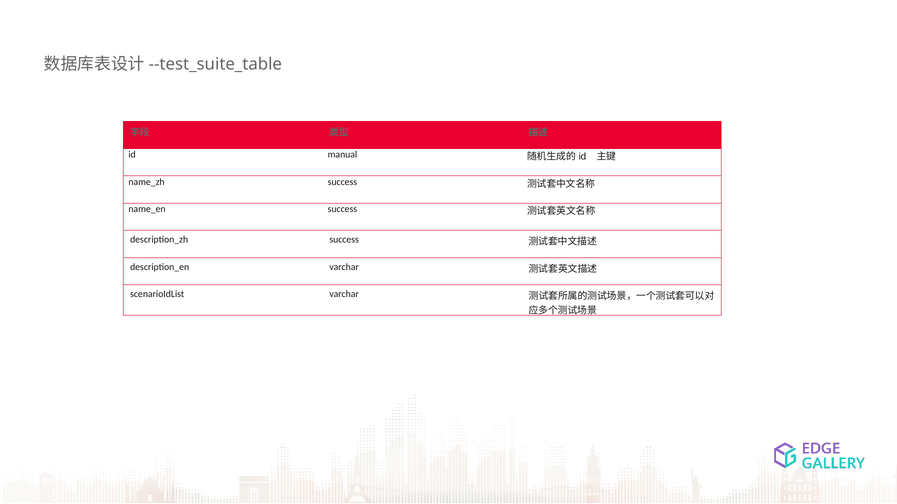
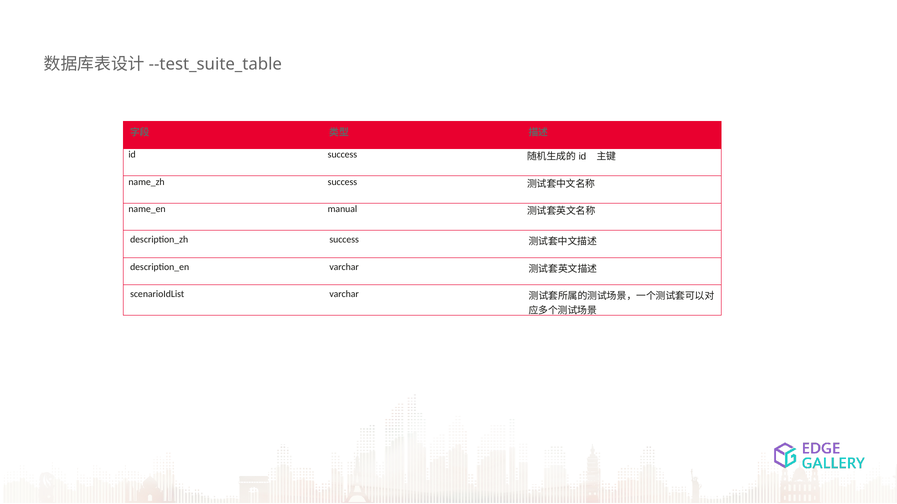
id manual: manual -> success
success at (342, 209): success -> manual
